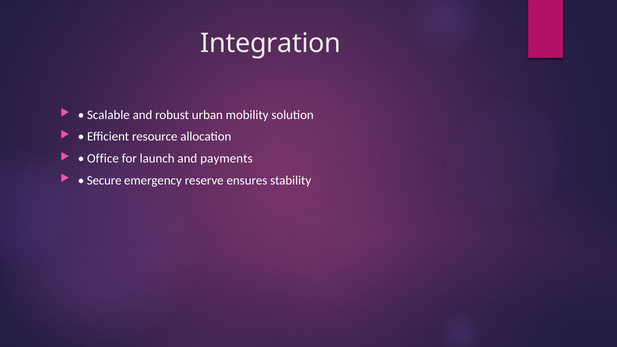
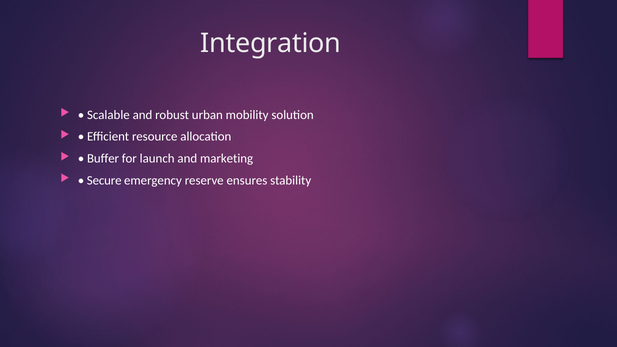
Office: Office -> Buffer
payments: payments -> marketing
